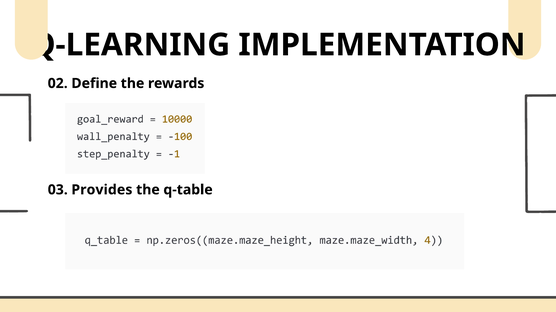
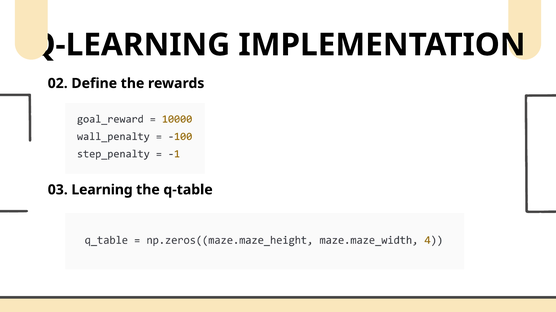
Provides: Provides -> Learning
